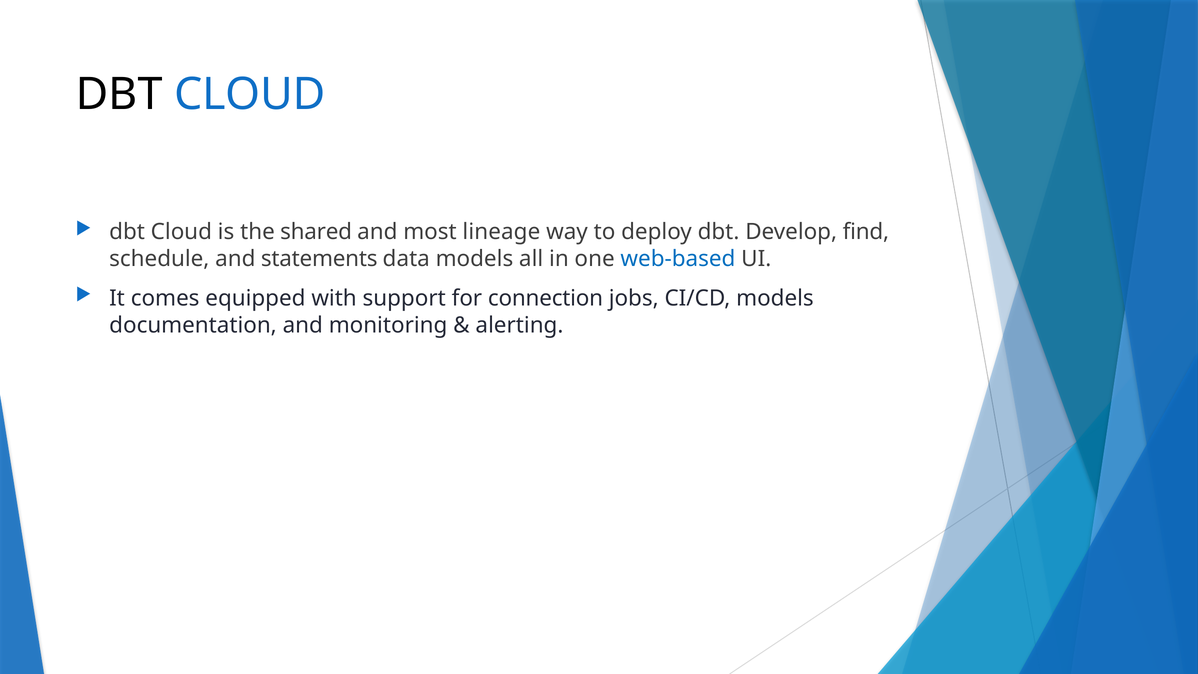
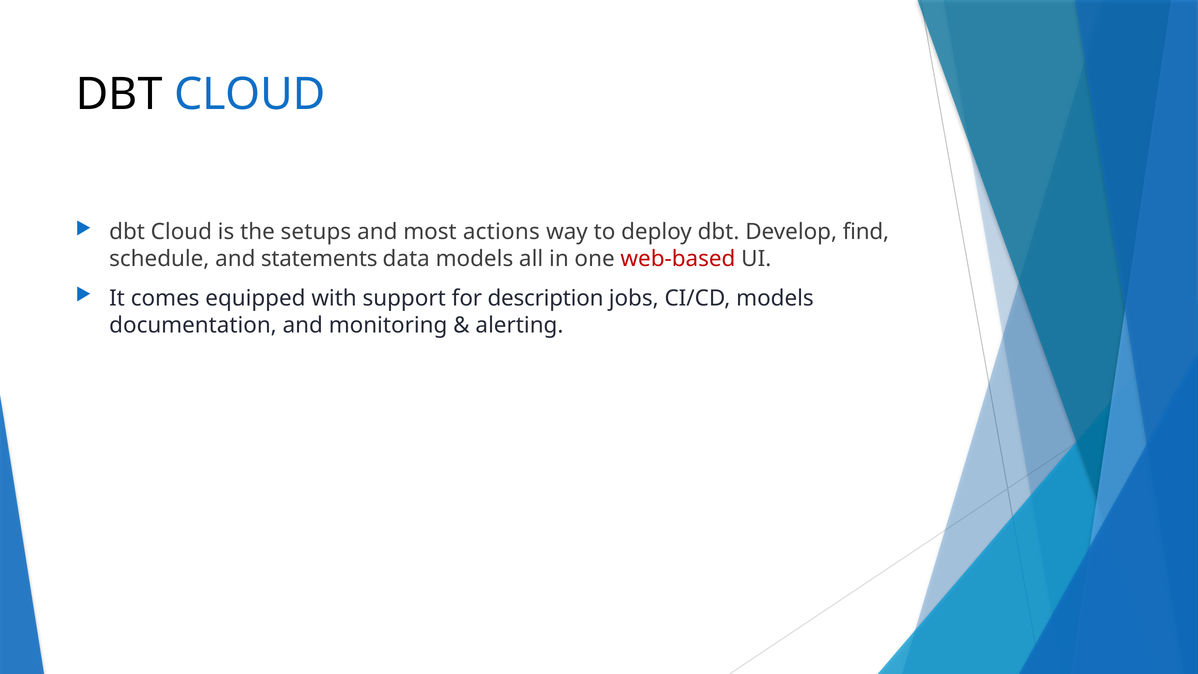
shared: shared -> setups
lineage: lineage -> actions
web-based colour: blue -> red
connection: connection -> description
